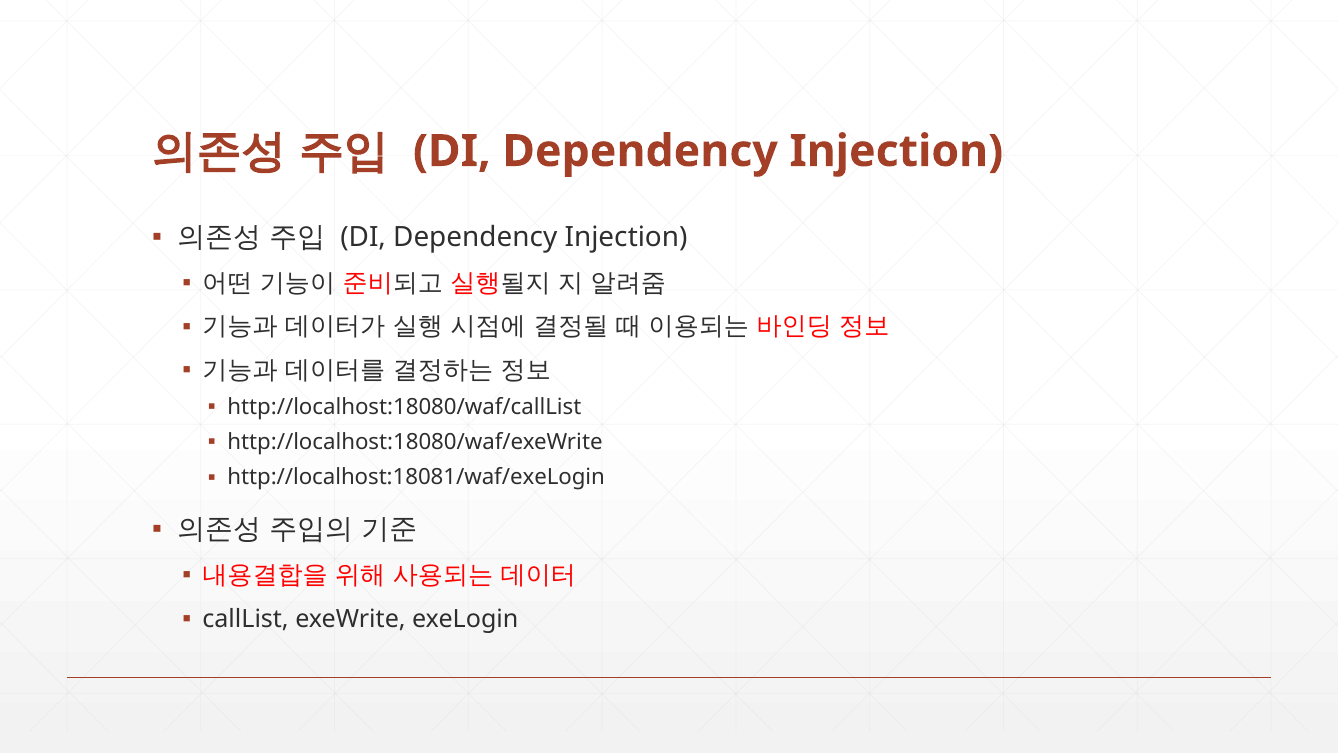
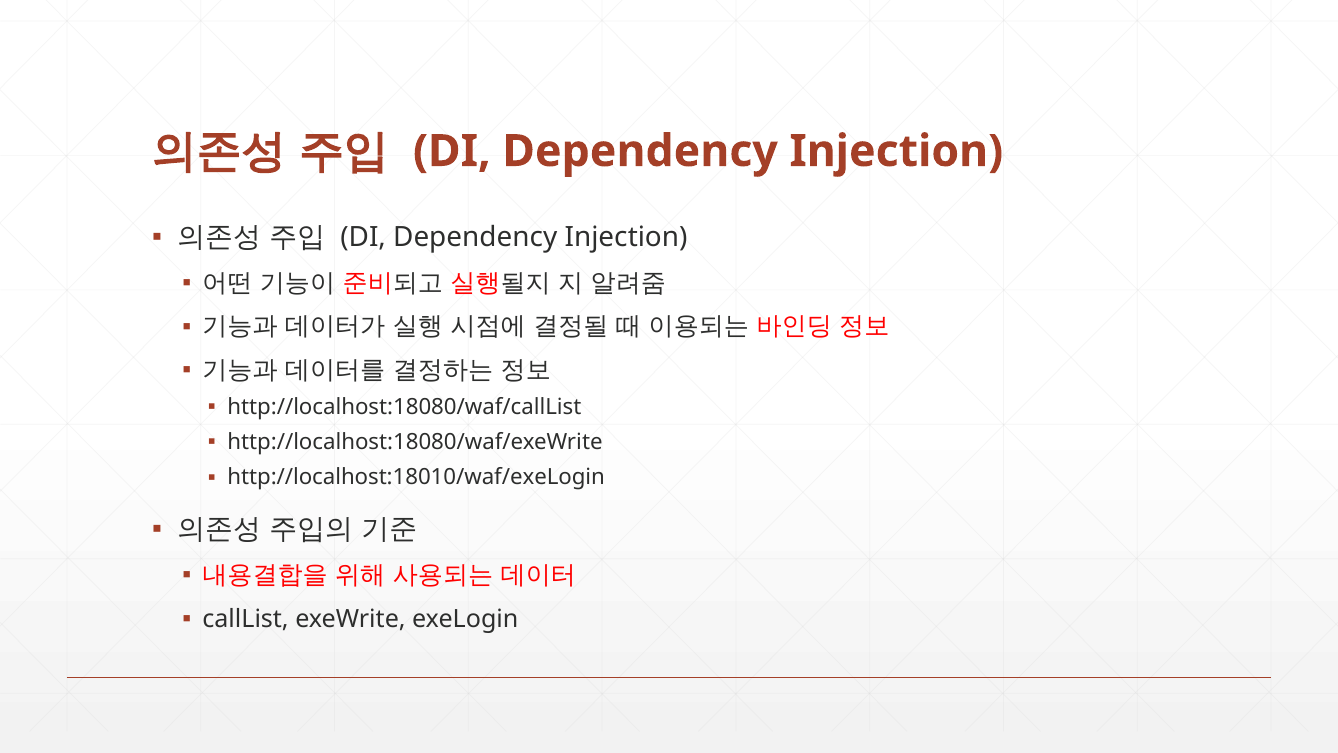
http://localhost:18081/waf/exeLogin: http://localhost:18081/waf/exeLogin -> http://localhost:18010/waf/exeLogin
